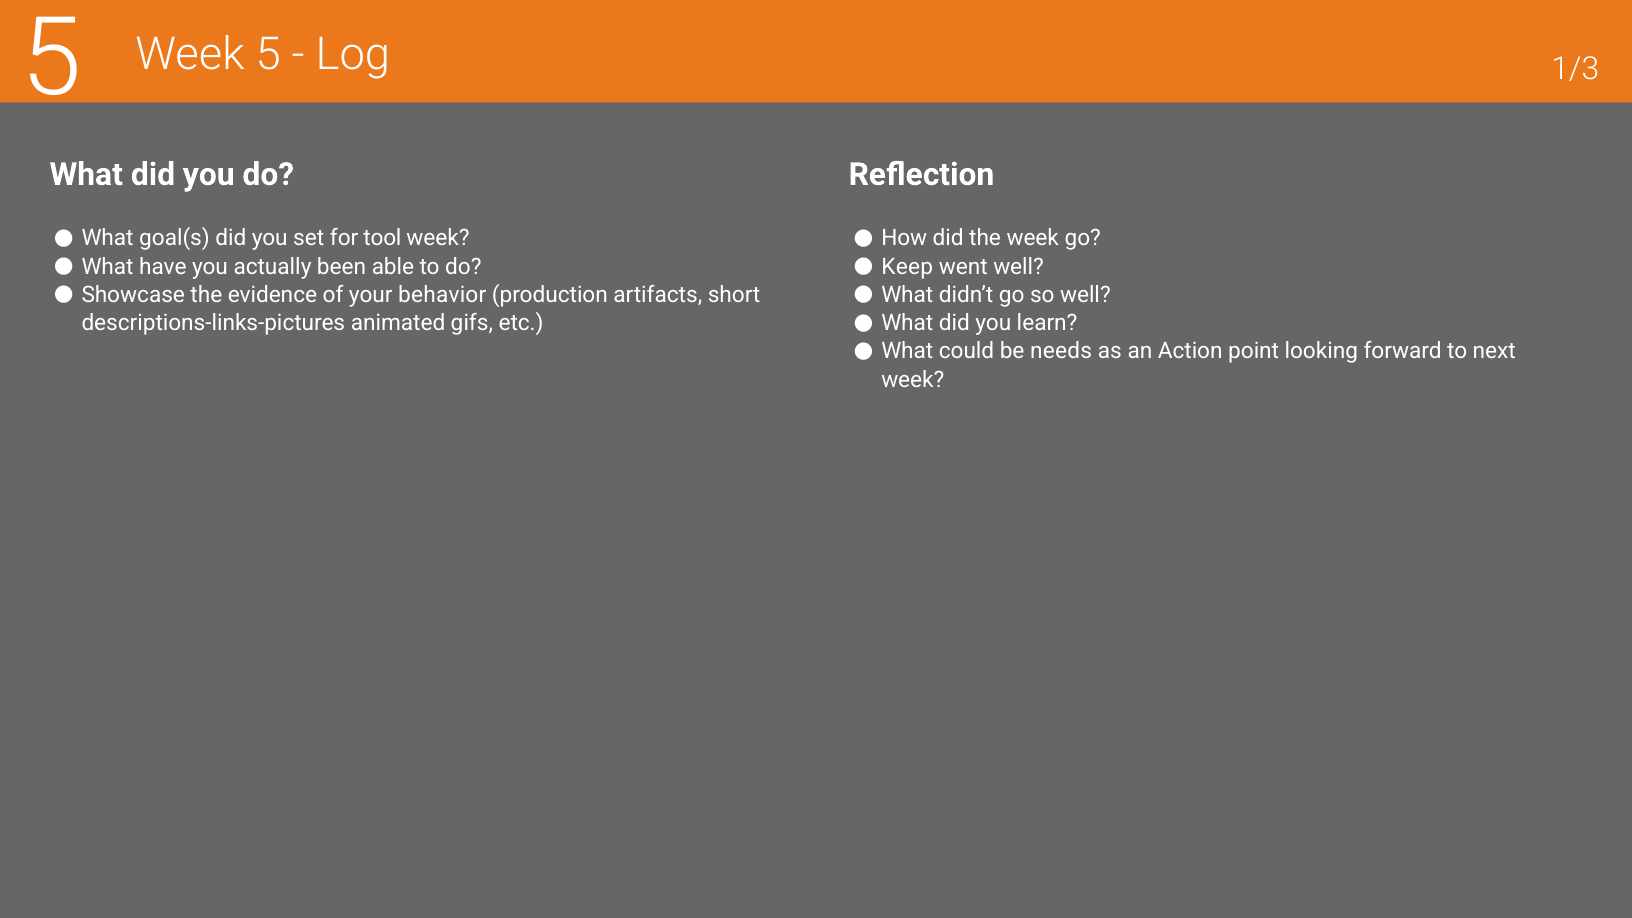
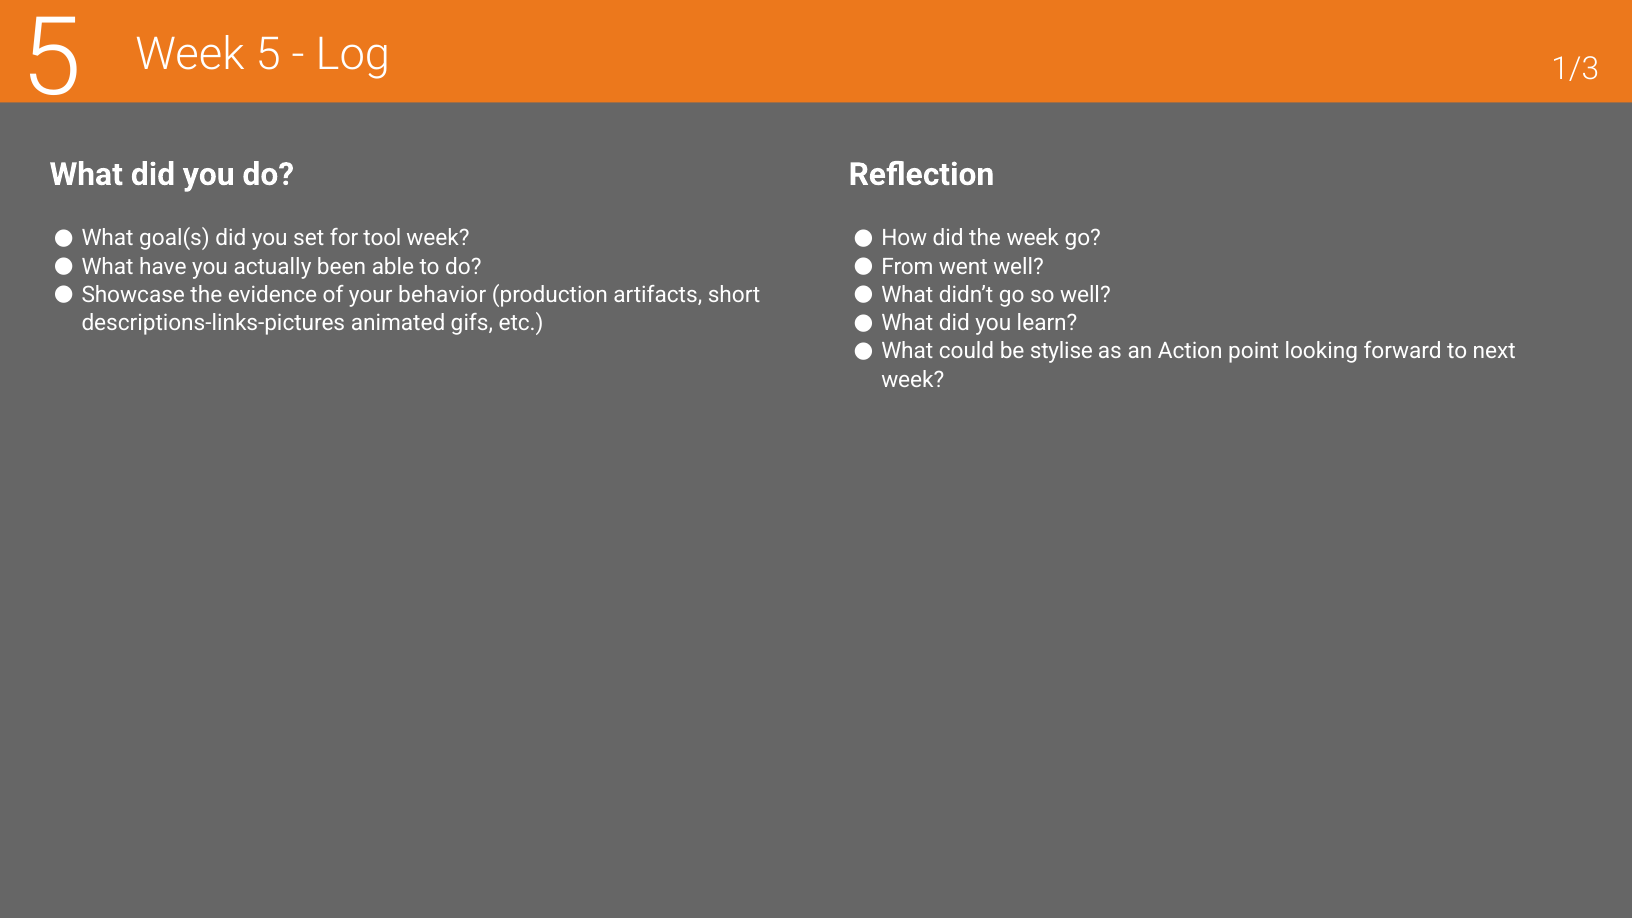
Keep: Keep -> From
needs: needs -> stylise
